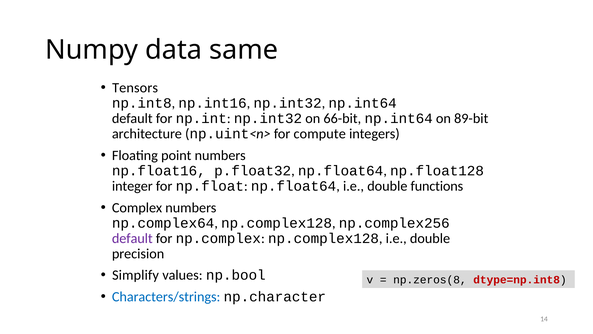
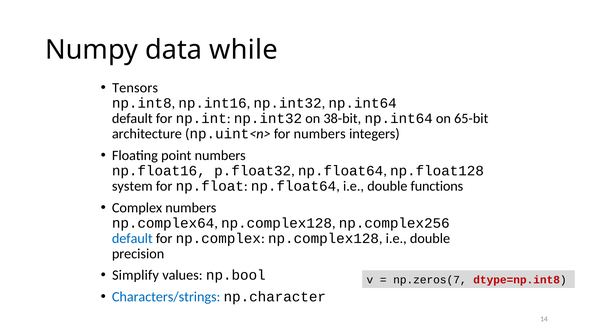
same: same -> while
66-bit: 66-bit -> 38-bit
89-bit: 89-bit -> 65-bit
for compute: compute -> numbers
integer: integer -> system
default at (132, 238) colour: purple -> blue
np.zeros(8: np.zeros(8 -> np.zeros(7
